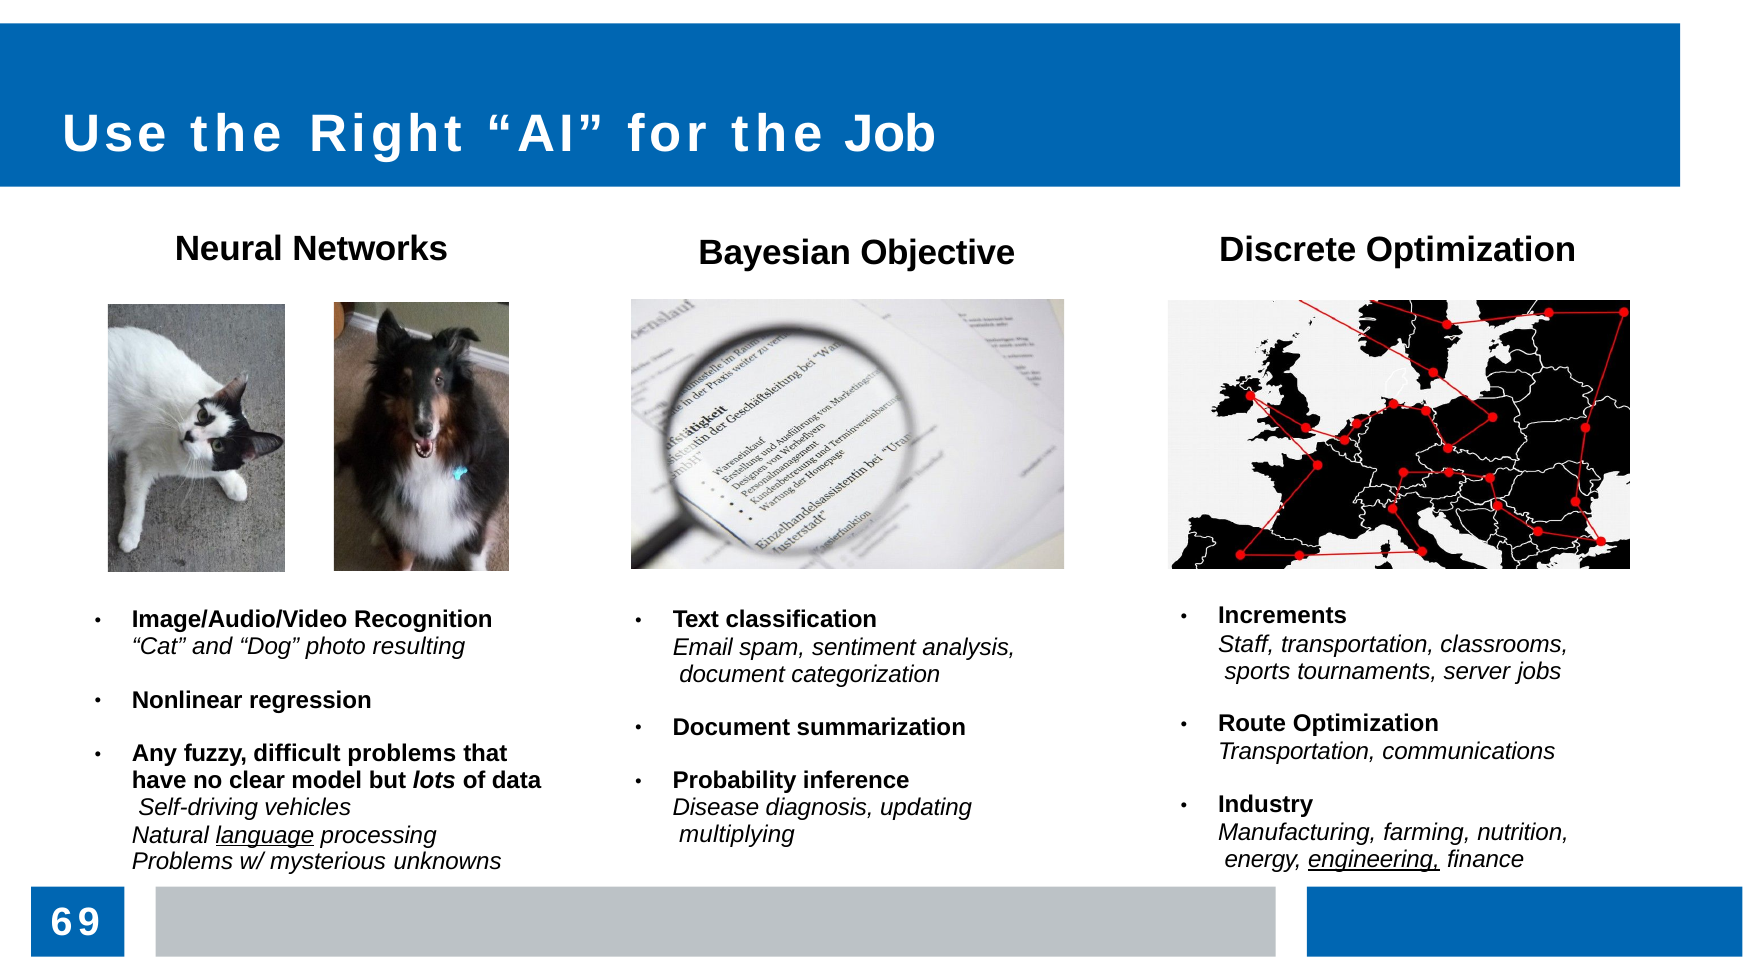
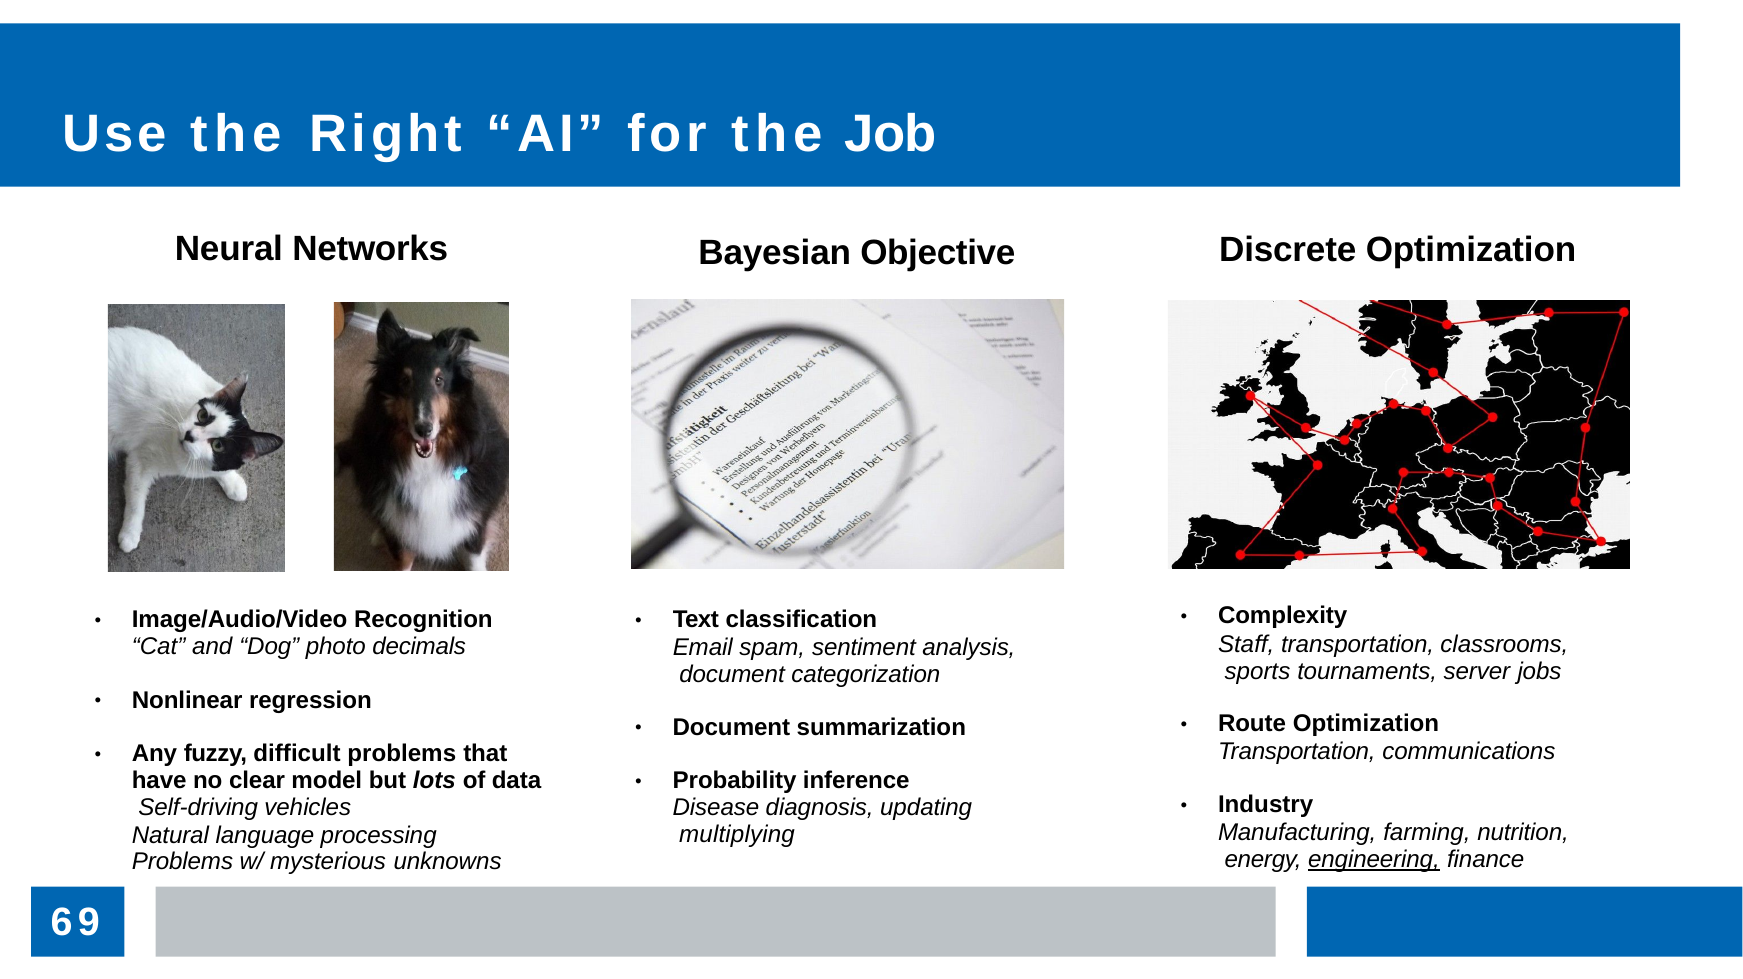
Increments: Increments -> Complexity
resulting: resulting -> decimals
language underline: present -> none
